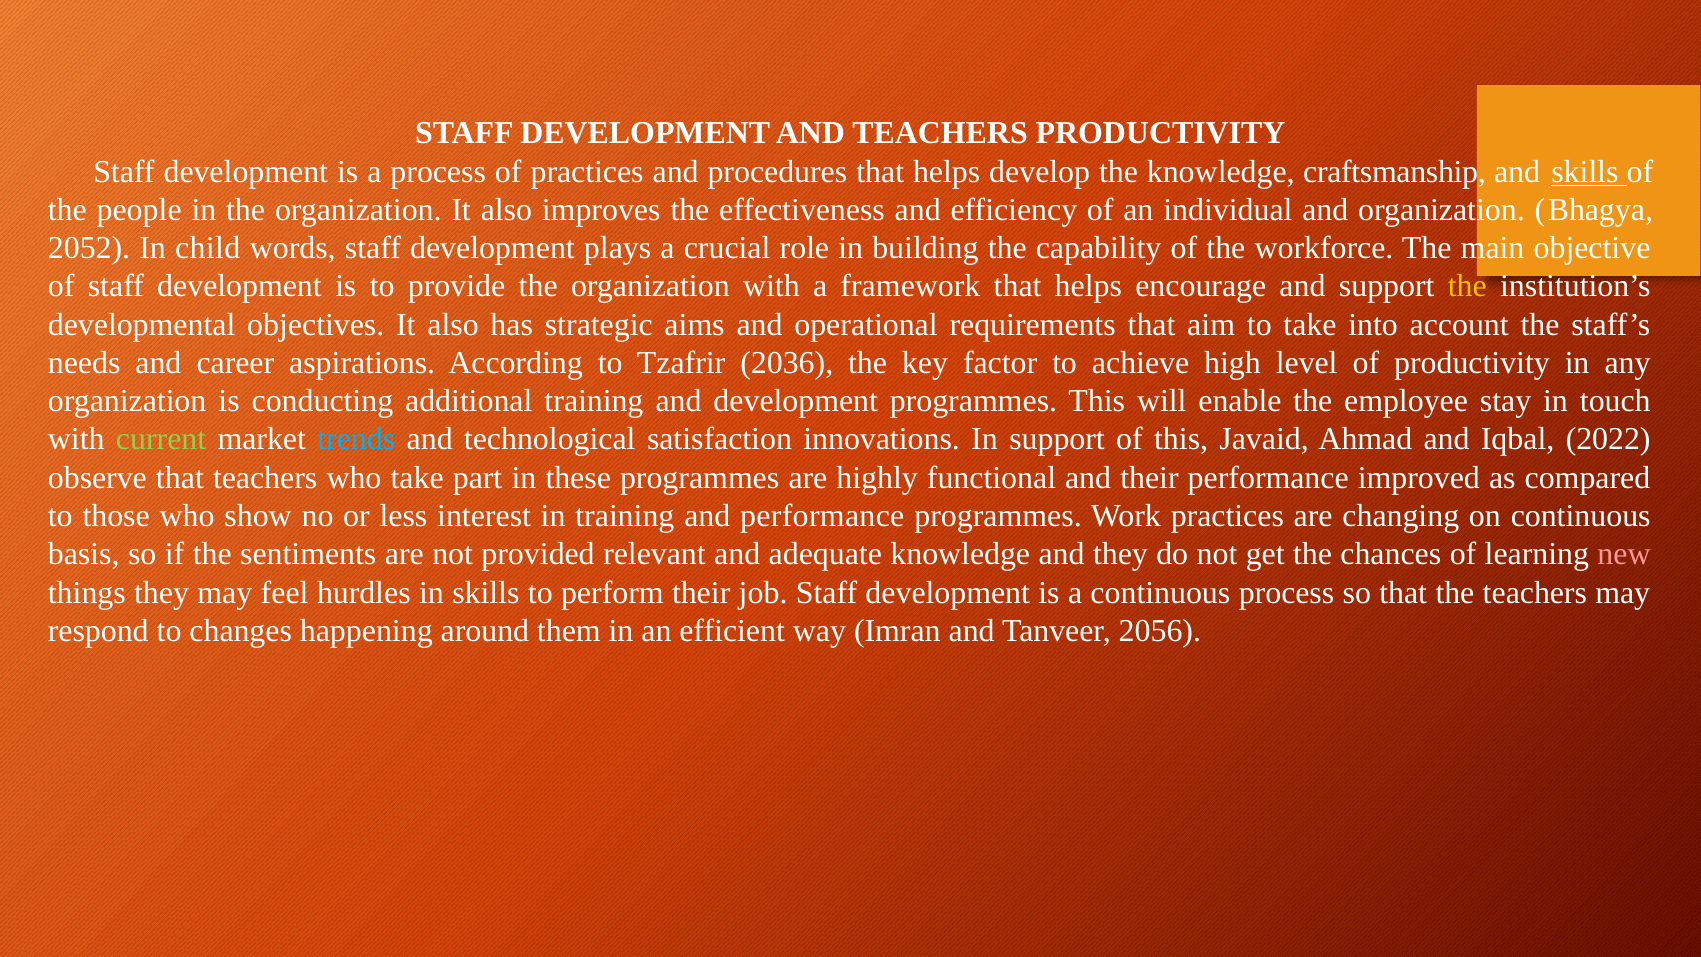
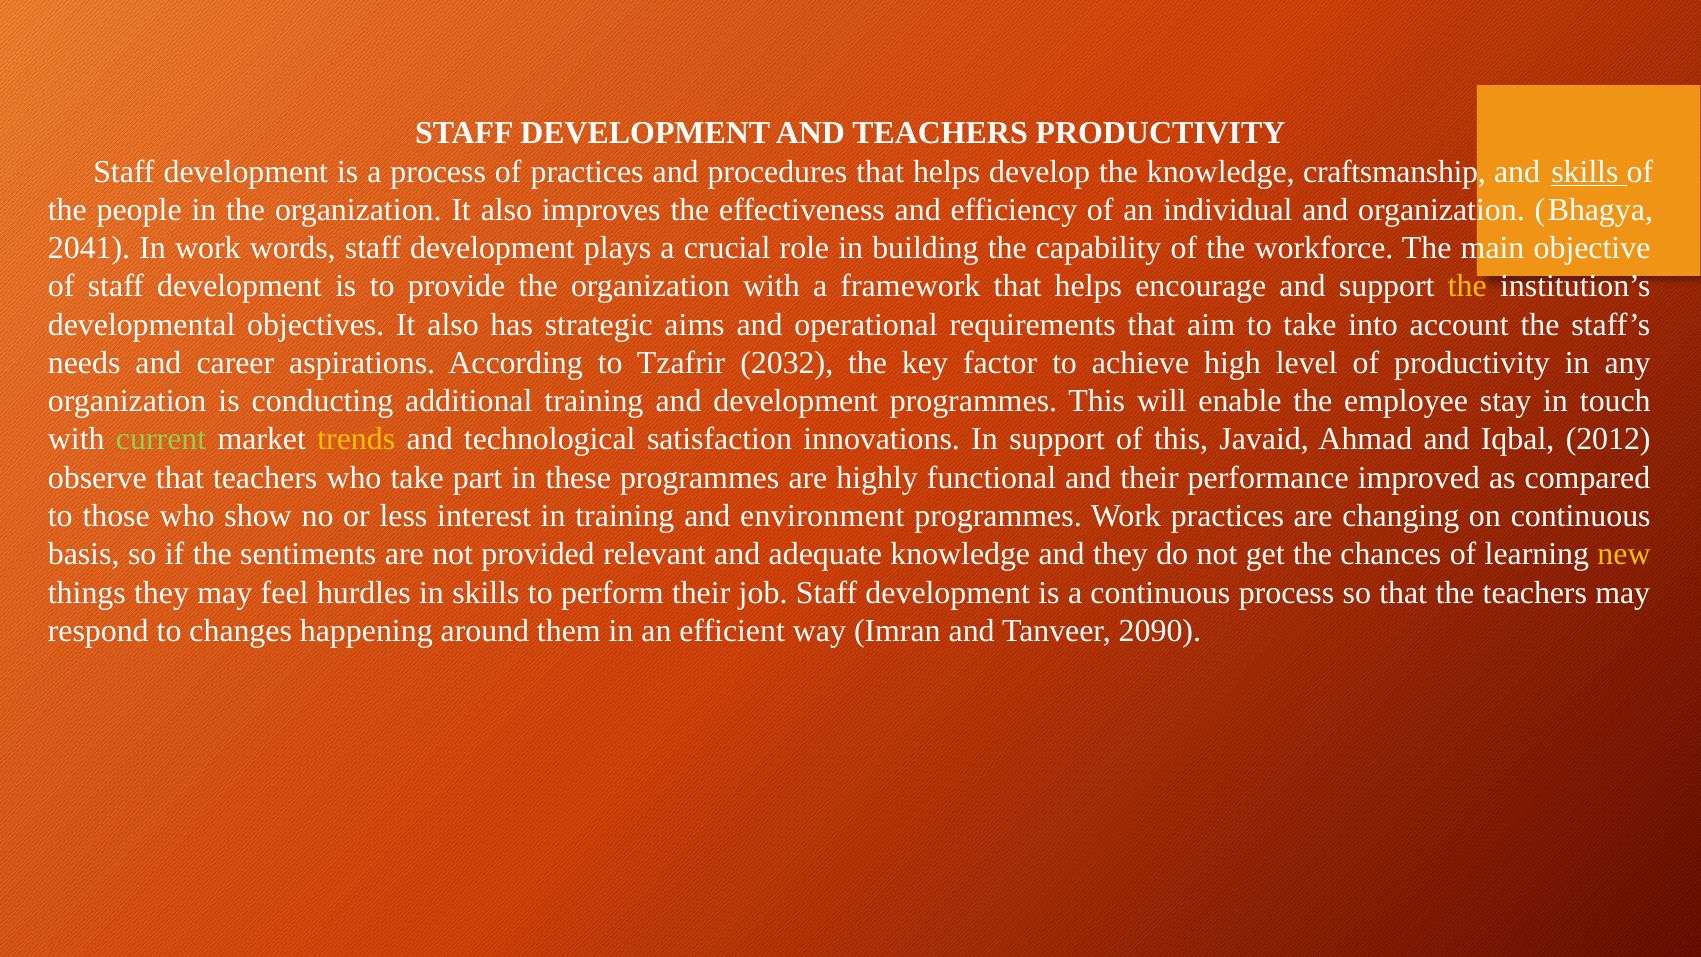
2052: 2052 -> 2041
In child: child -> work
2036: 2036 -> 2032
trends colour: light blue -> yellow
2022: 2022 -> 2012
and performance: performance -> environment
new colour: pink -> yellow
2056: 2056 -> 2090
